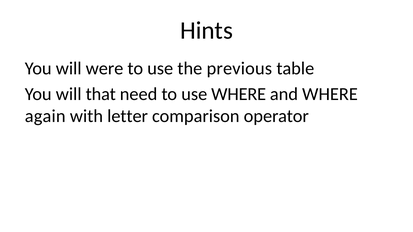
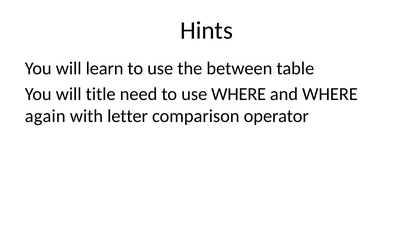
were: were -> learn
previous: previous -> between
that: that -> title
